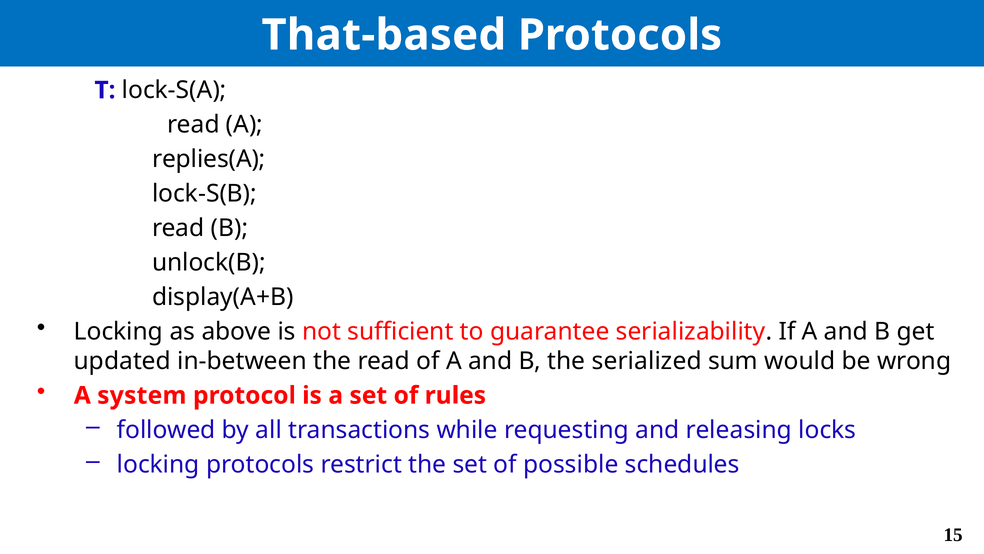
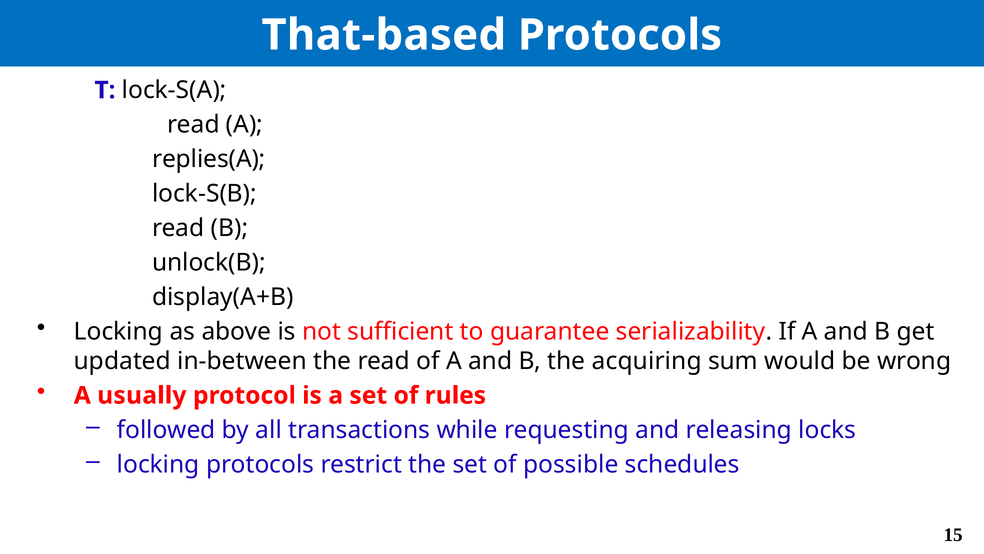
serialized: serialized -> acquiring
system: system -> usually
